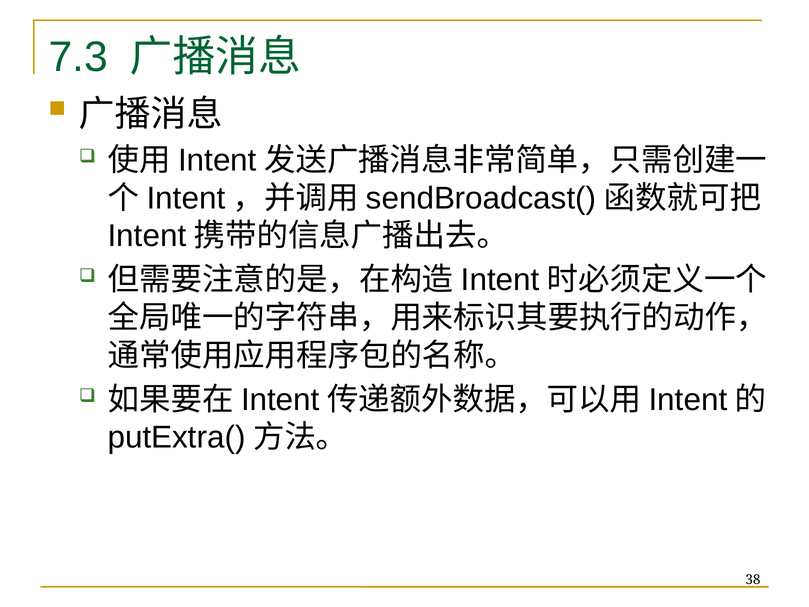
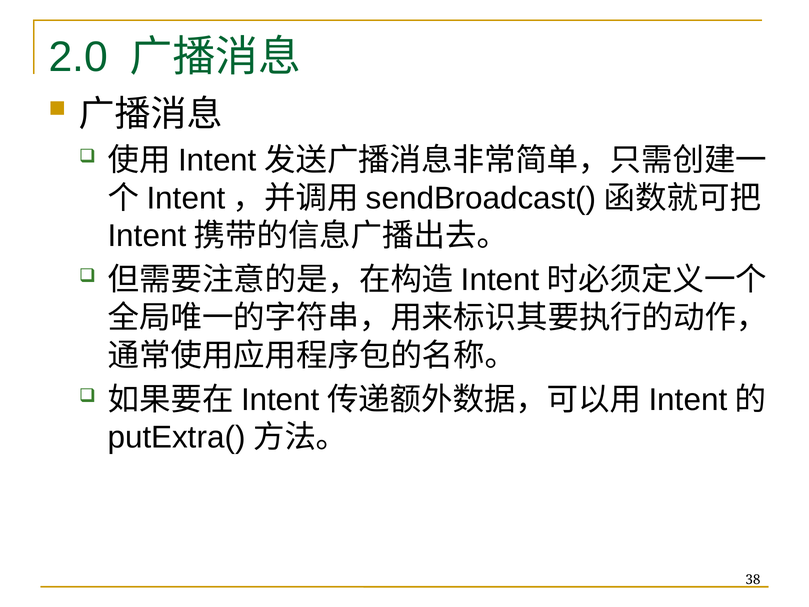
7.3: 7.3 -> 2.0
